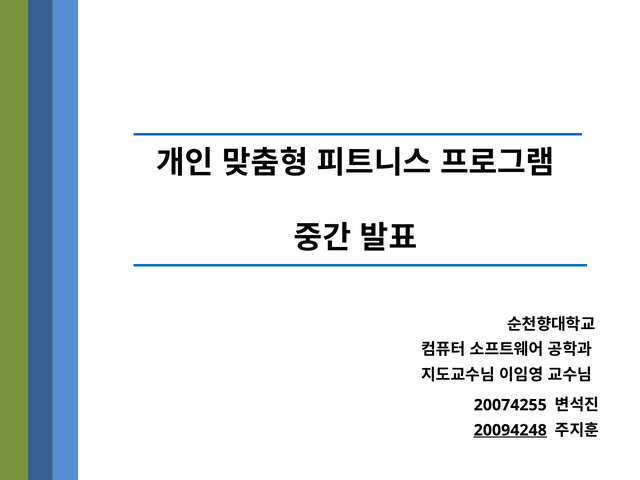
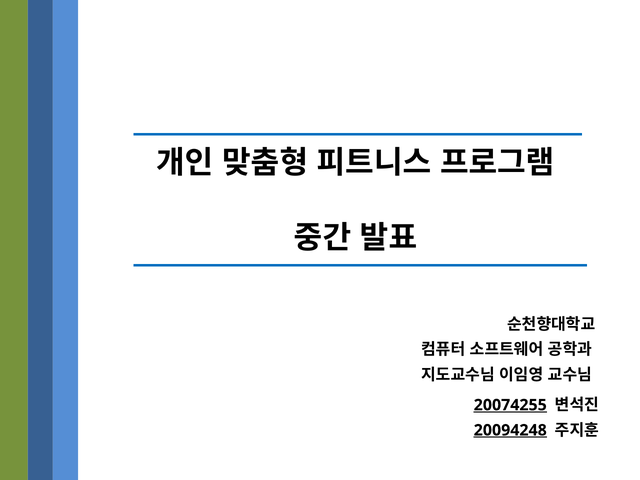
20074255 underline: none -> present
